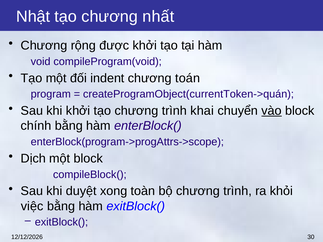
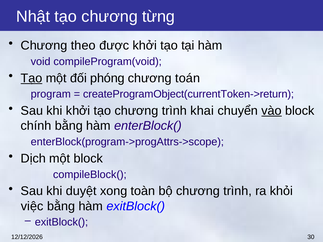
nhất: nhất -> từng
rộng: rộng -> theo
Tạo at (32, 78) underline: none -> present
indent: indent -> phóng
createProgramObject(currentToken->quán: createProgramObject(currentToken->quán -> createProgramObject(currentToken->return
